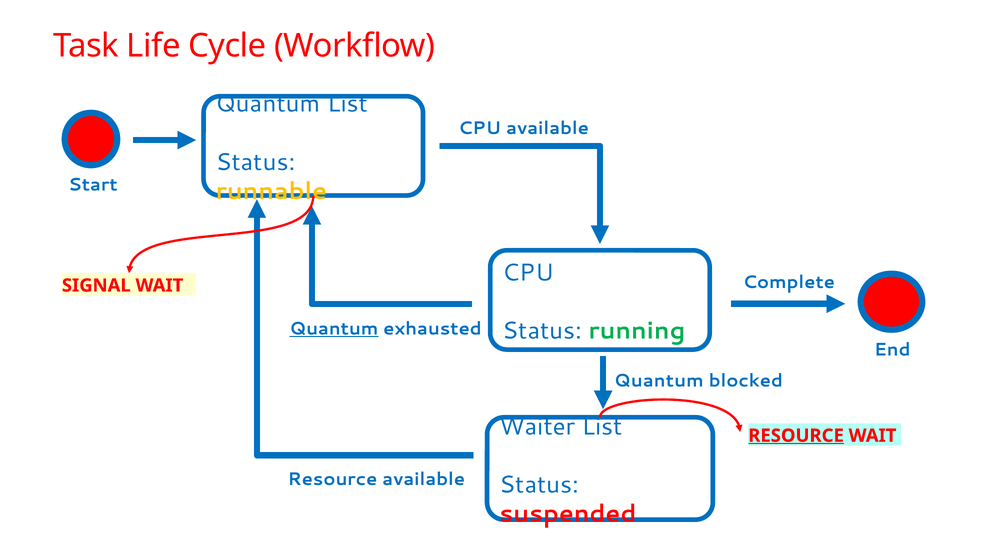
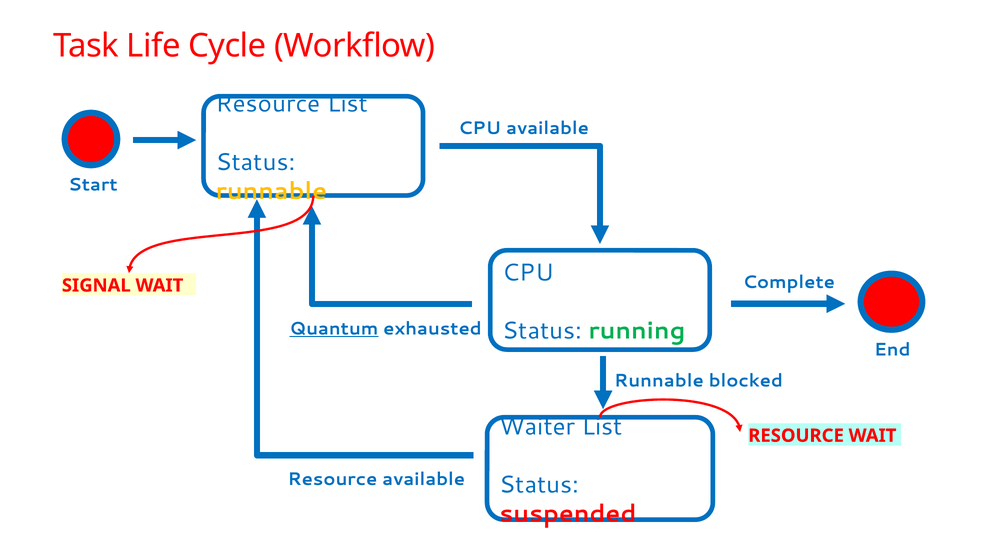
Quantum at (268, 104): Quantum -> Resource
Quantum at (659, 381): Quantum -> Runnable
RESOURCE at (796, 436) underline: present -> none
